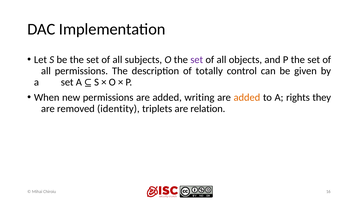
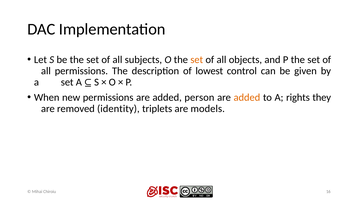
set at (197, 60) colour: purple -> orange
totally: totally -> lowest
writing: writing -> person
relation: relation -> models
